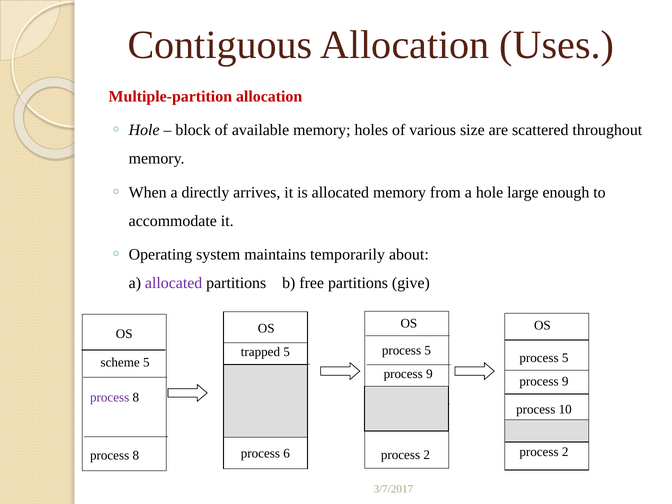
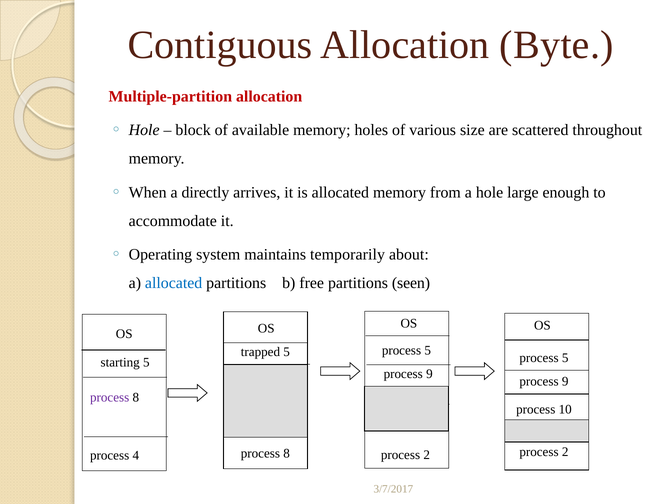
Uses: Uses -> Byte
allocated at (174, 283) colour: purple -> blue
give: give -> seen
scheme: scheme -> starting
6 at (287, 453): 6 -> 8
8 at (136, 455): 8 -> 4
